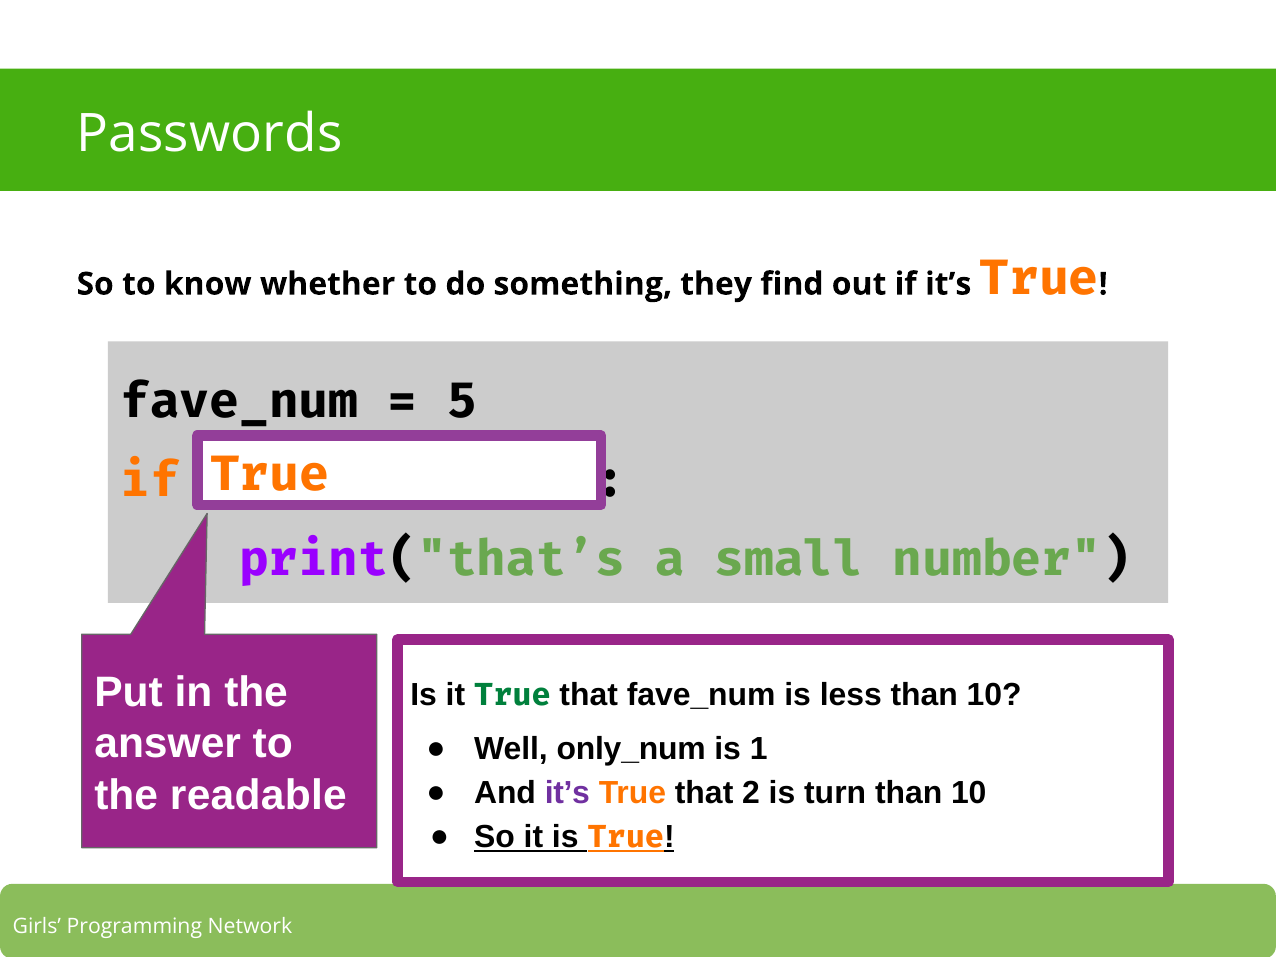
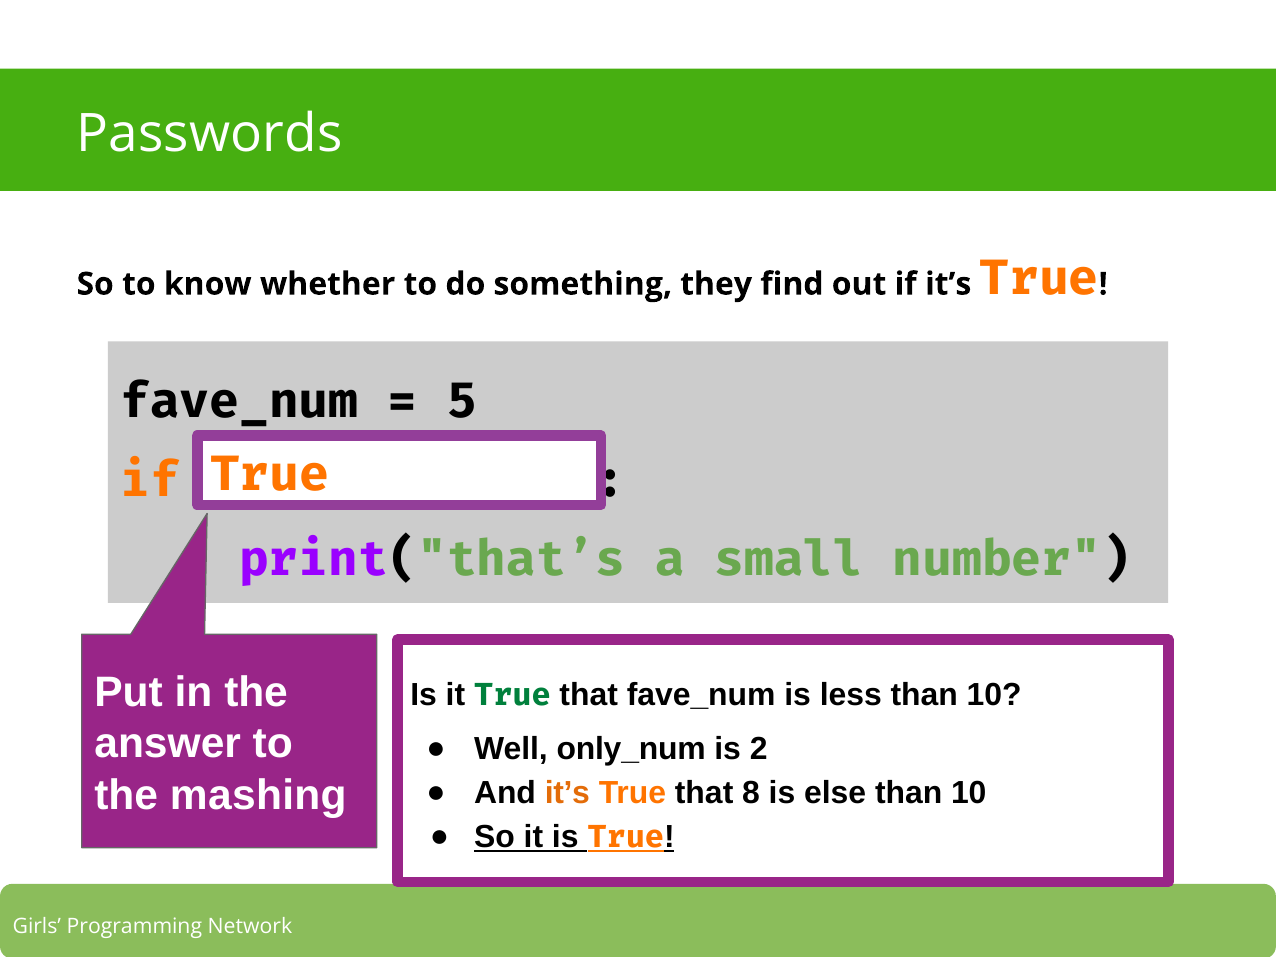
1: 1 -> 2
readable: readable -> mashing
it’s at (567, 793) colour: purple -> orange
2: 2 -> 8
turn: turn -> else
